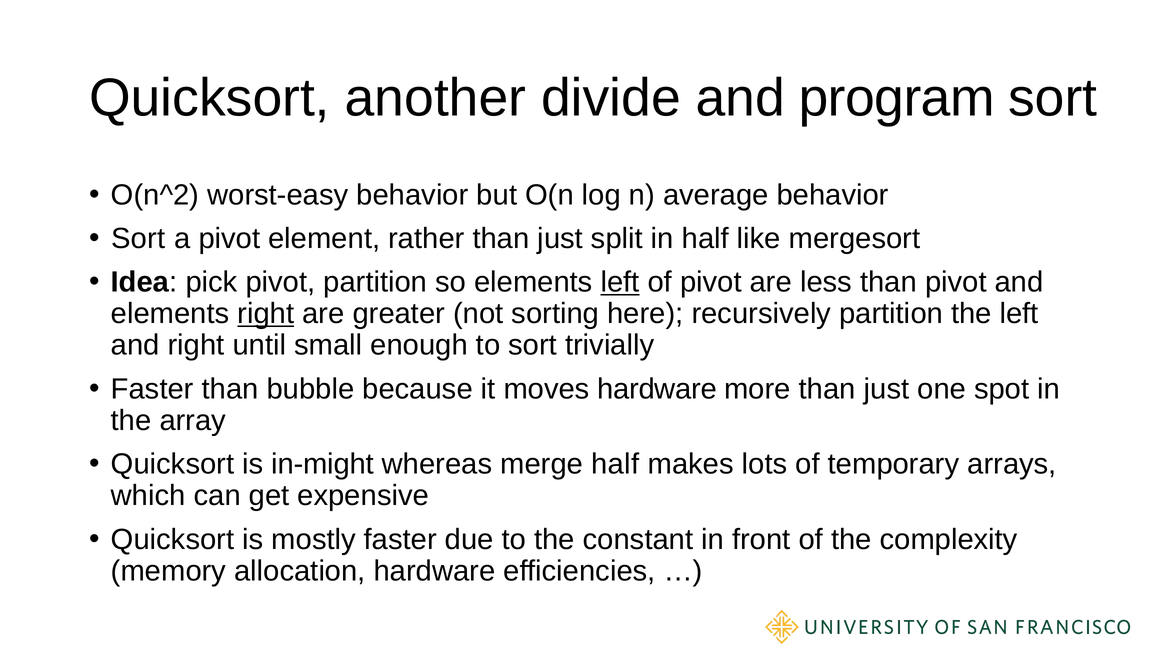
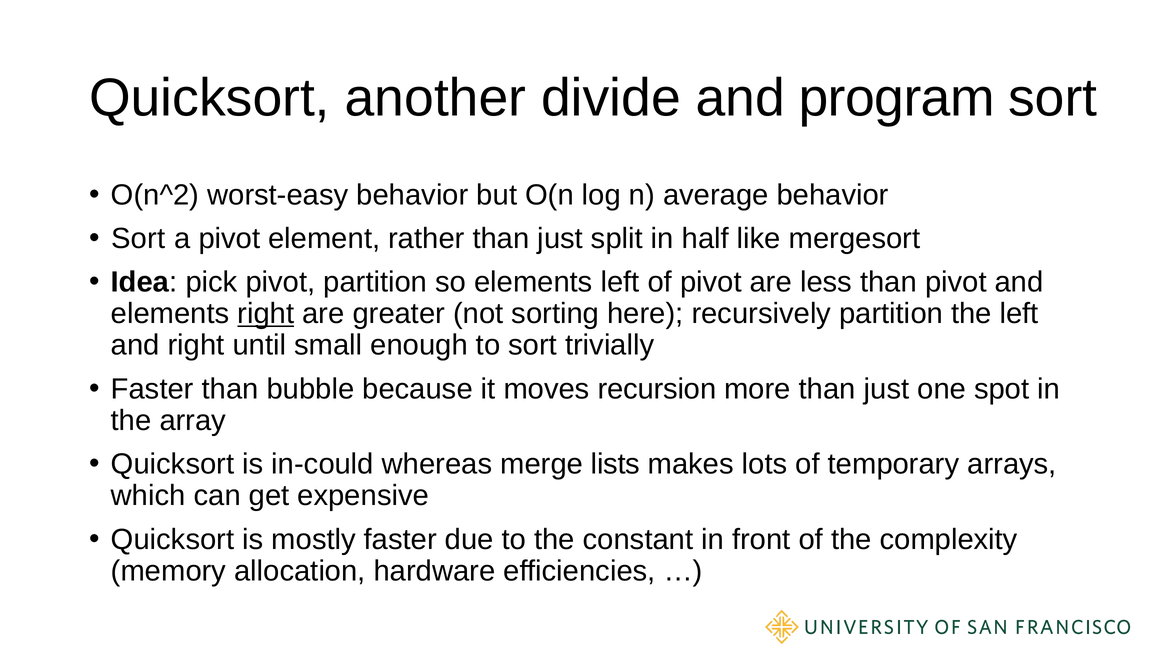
left at (620, 282) underline: present -> none
moves hardware: hardware -> recursion
in-might: in-might -> in-could
merge half: half -> lists
